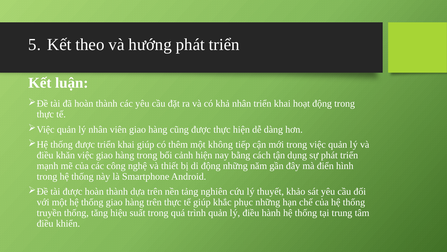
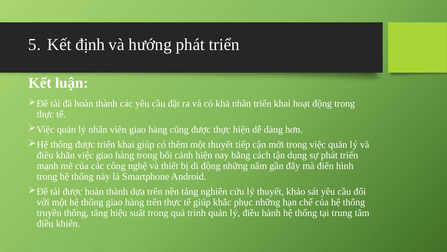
theo: theo -> định
một không: không -> thuyết
